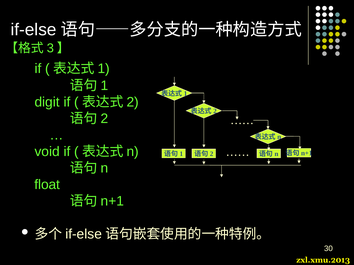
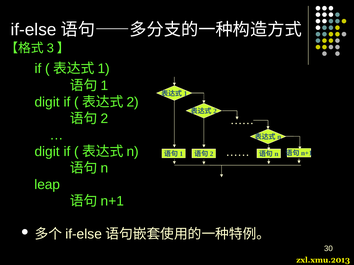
void at (47, 152): void -> digit
float: float -> leap
